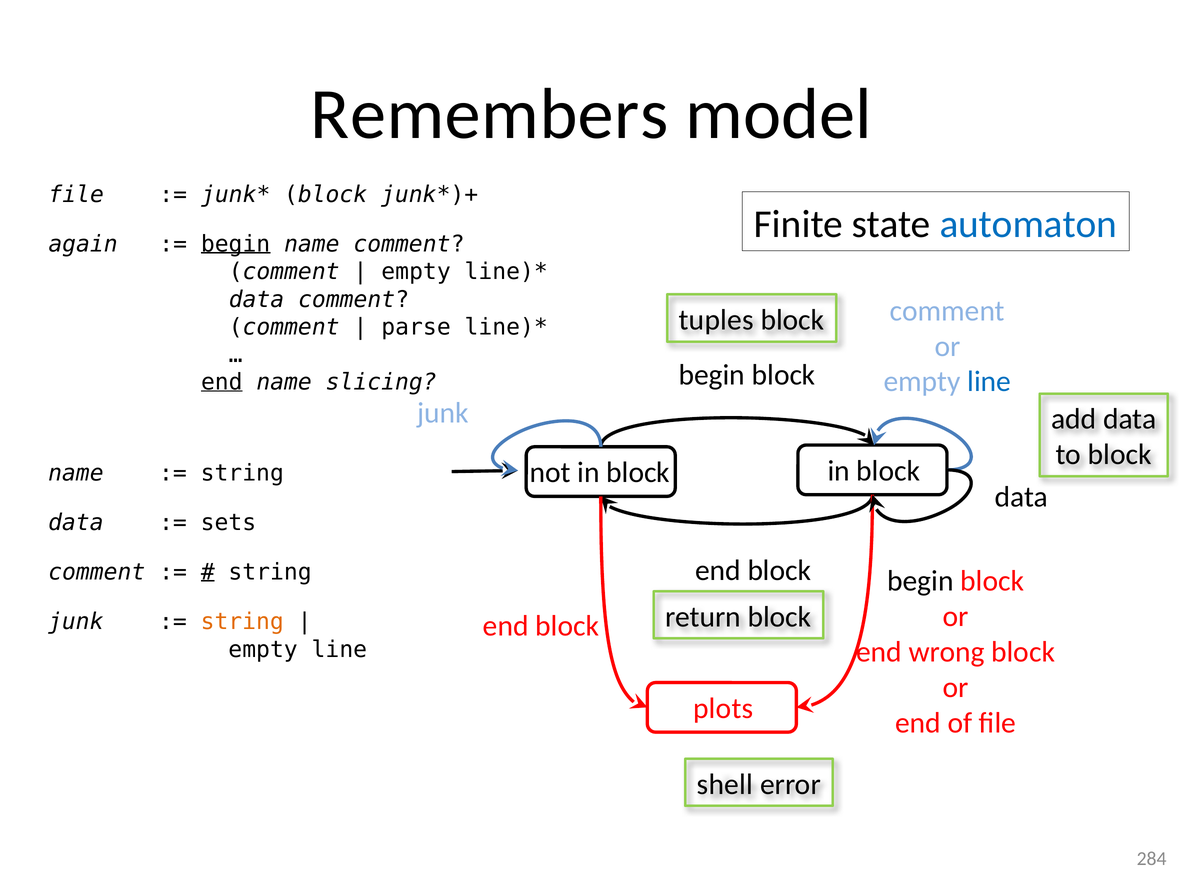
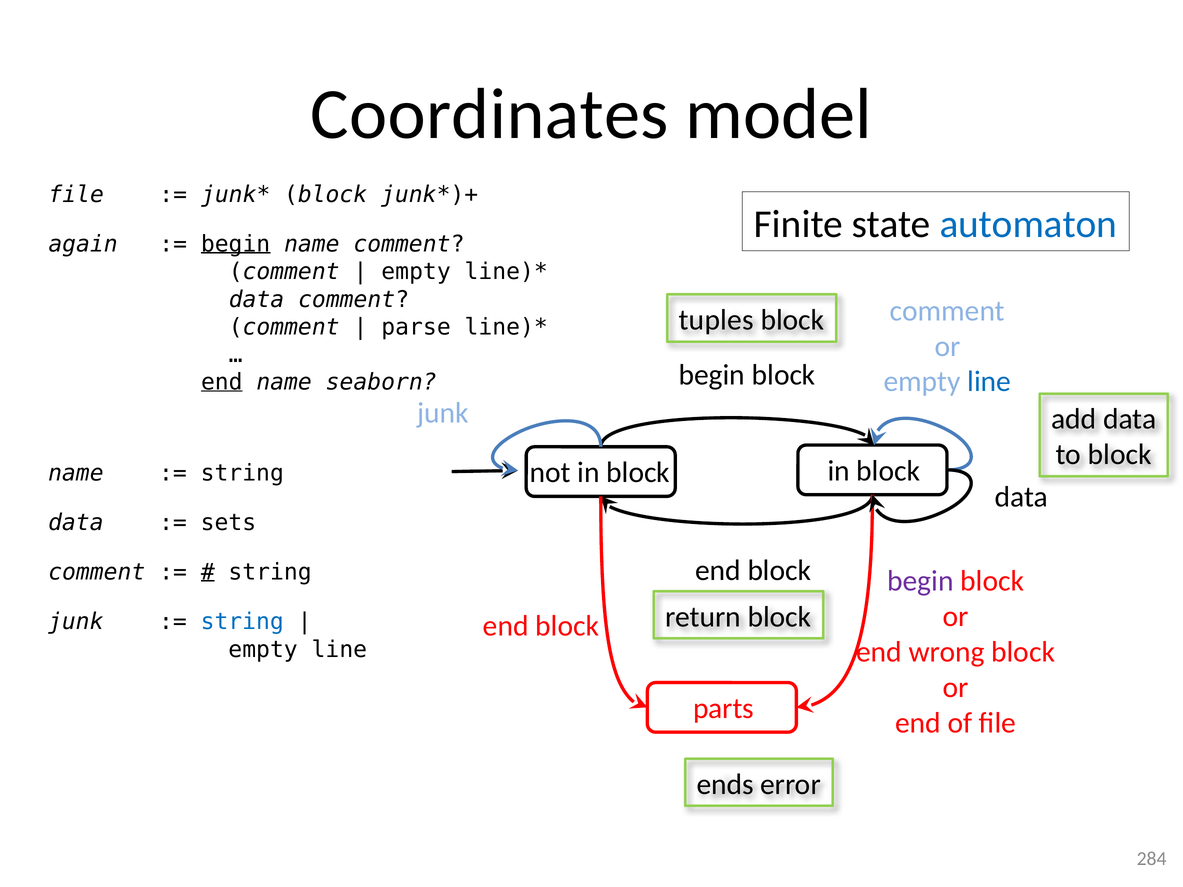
Remembers: Remembers -> Coordinates
slicing: slicing -> seaborn
begin at (920, 581) colour: black -> purple
string at (242, 622) colour: orange -> blue
plots: plots -> parts
shell: shell -> ends
